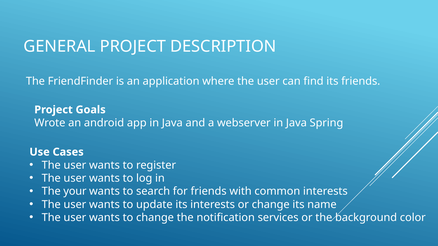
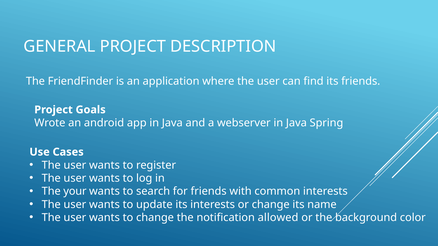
services: services -> allowed
